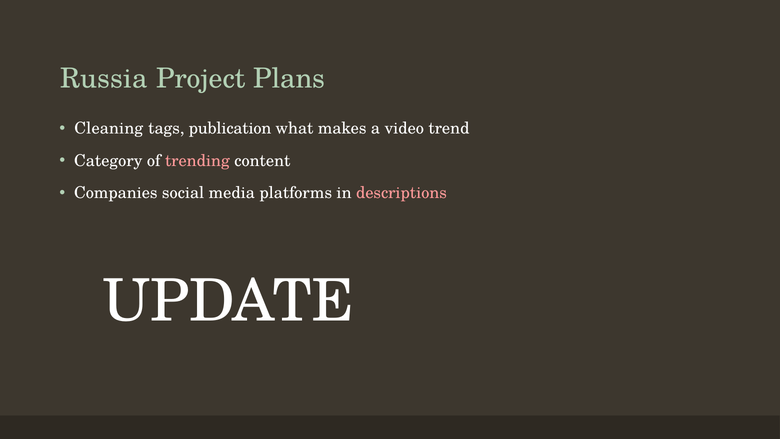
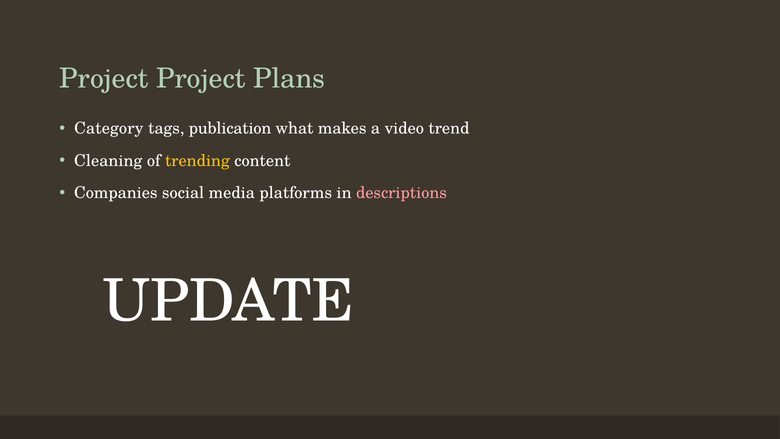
Russia at (104, 79): Russia -> Project
Cleaning: Cleaning -> Category
Category: Category -> Cleaning
trending colour: pink -> yellow
